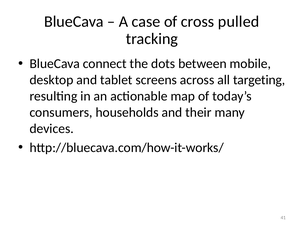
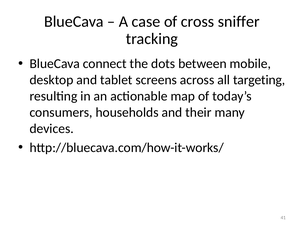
pulled: pulled -> sniffer
